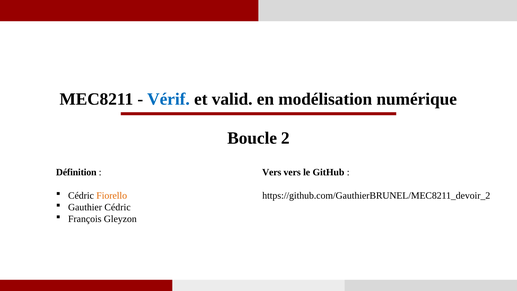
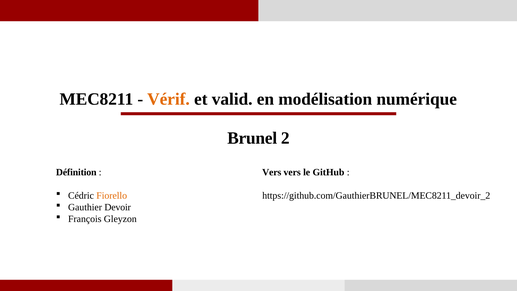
Vérif colour: blue -> orange
Boucle: Boucle -> Brunel
Gauthier Cédric: Cédric -> Devoir
